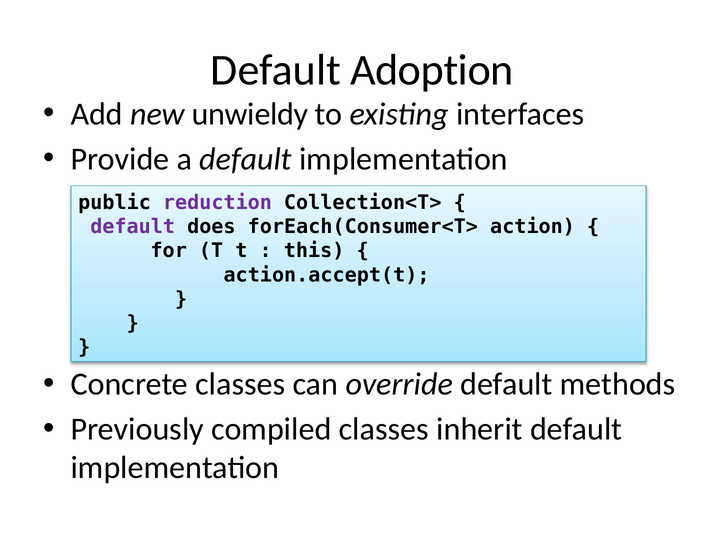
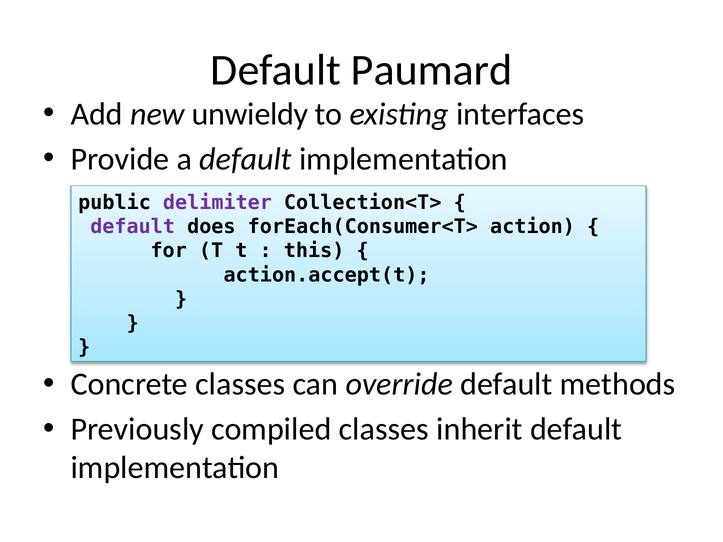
Adoption: Adoption -> Paumard
reduction: reduction -> delimiter
